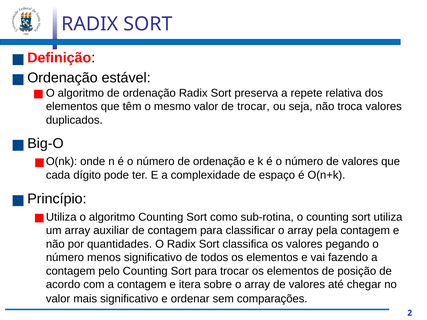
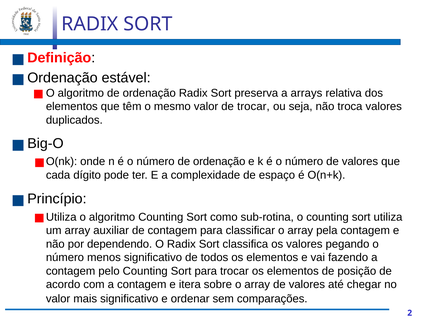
repete: repete -> arrays
quantidades: quantidades -> dependendo
